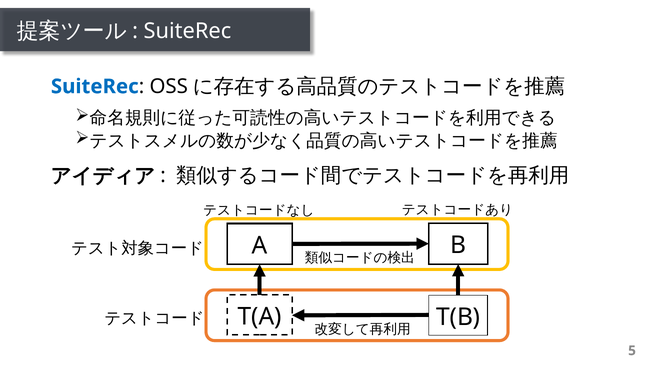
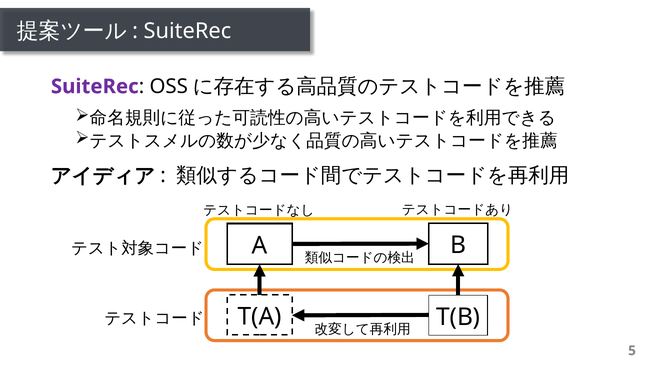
SuiteRec at (95, 86) colour: blue -> purple
